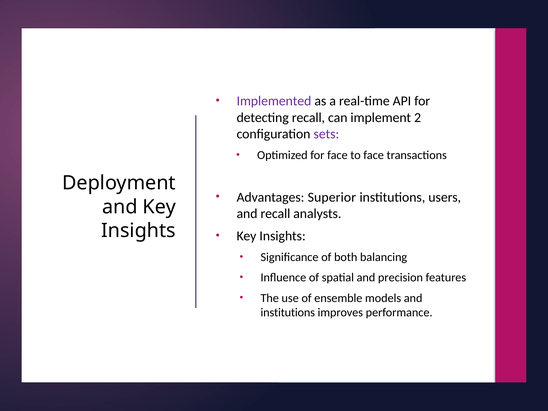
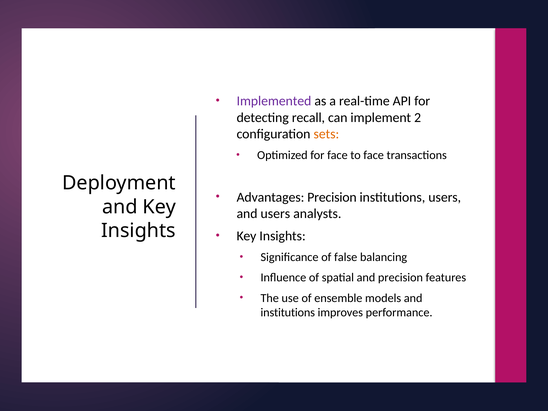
sets colour: purple -> orange
Advantages Superior: Superior -> Precision
and recall: recall -> users
both: both -> false
